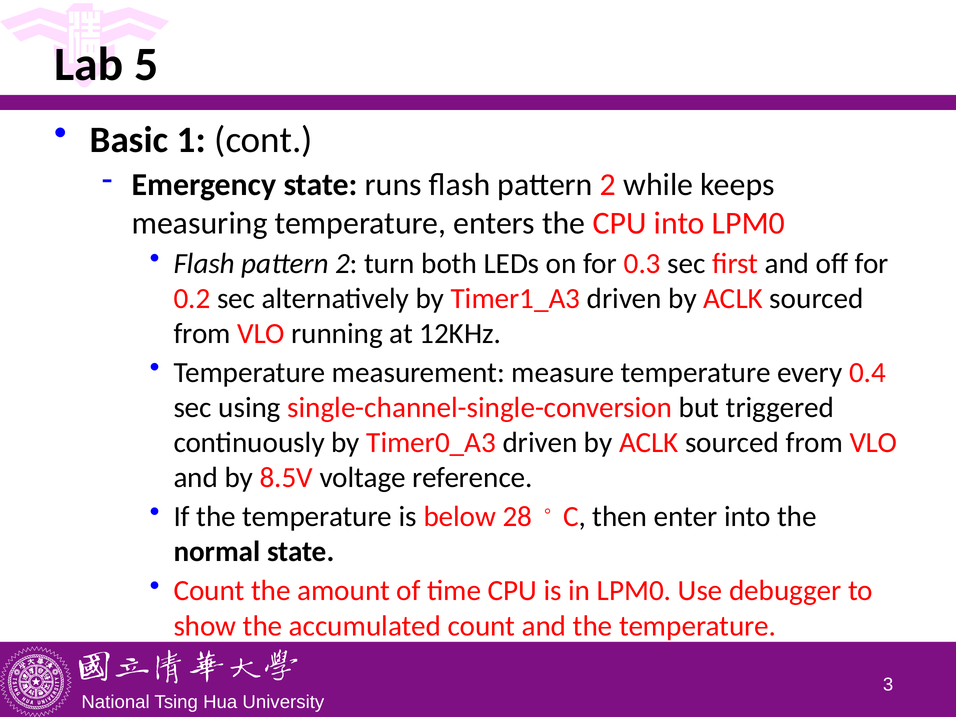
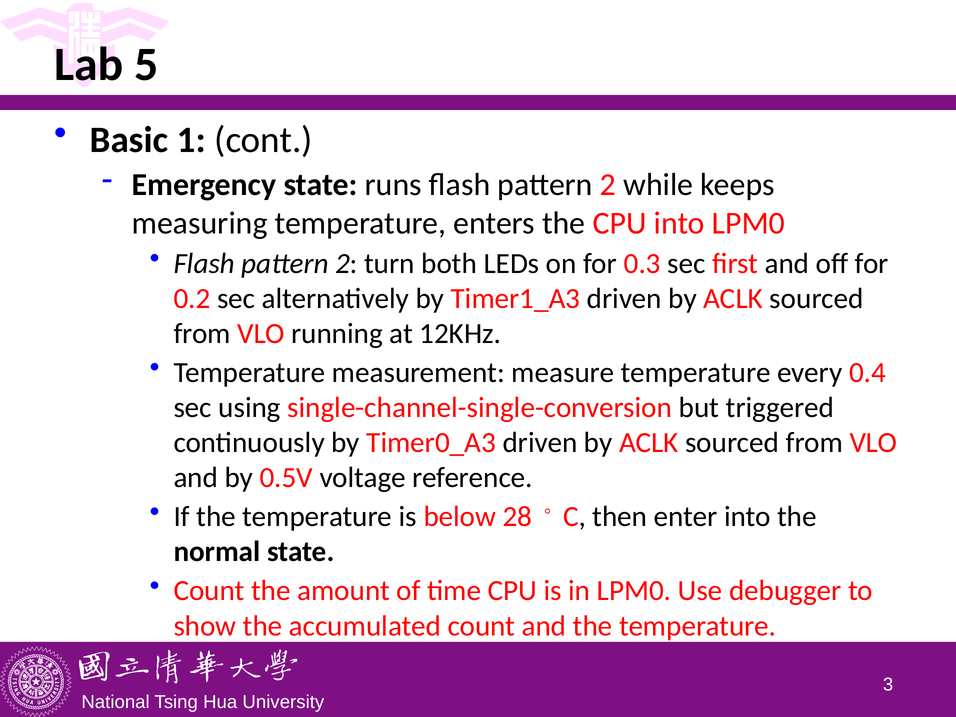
8.5V: 8.5V -> 0.5V
